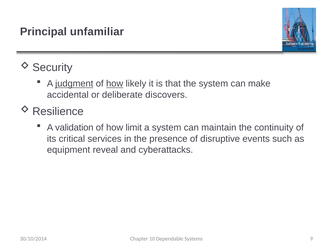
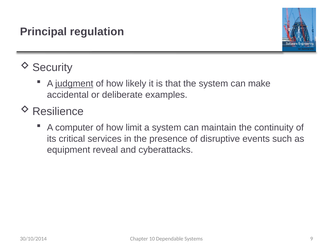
unfamiliar: unfamiliar -> regulation
how at (115, 84) underline: present -> none
discovers: discovers -> examples
validation: validation -> computer
